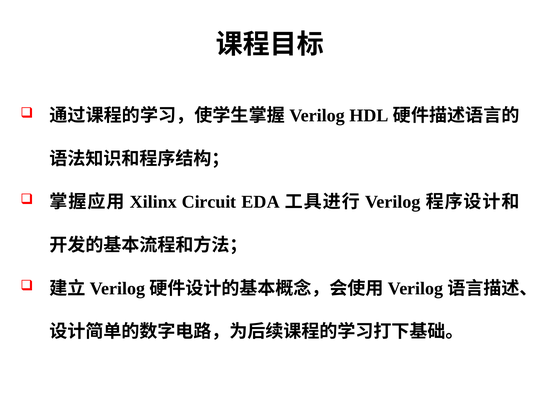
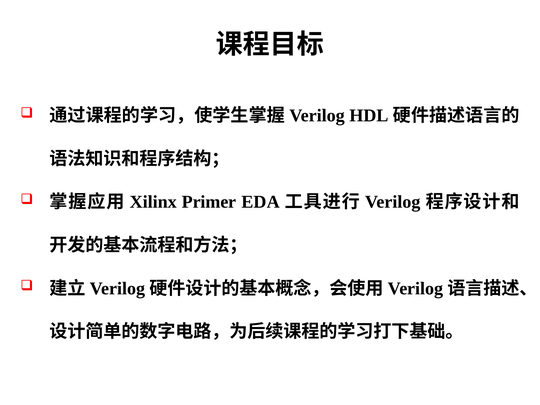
Circuit: Circuit -> Primer
